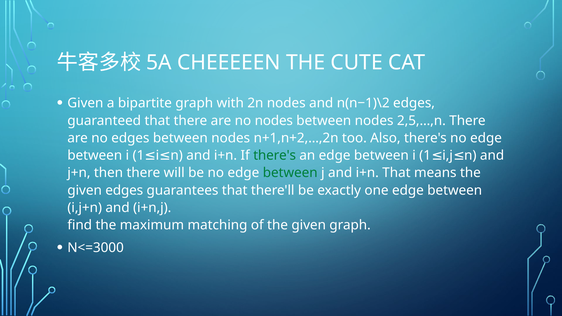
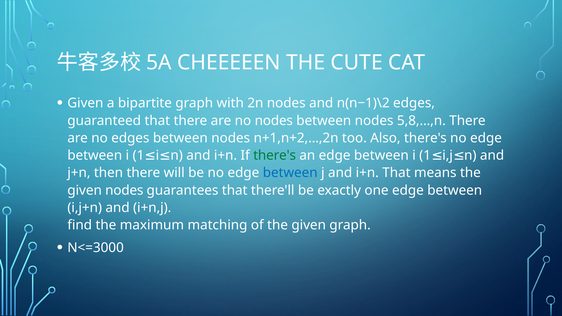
2,5,…,n: 2,5,…,n -> 5,8,…,n
between at (290, 173) colour: green -> blue
given edges: edges -> nodes
